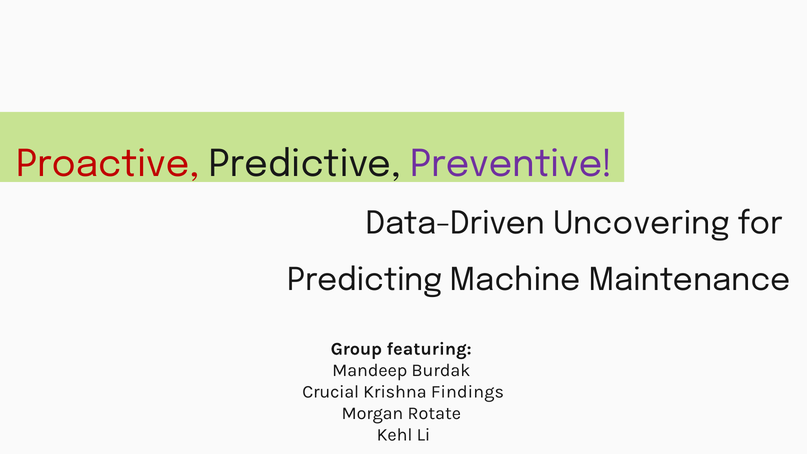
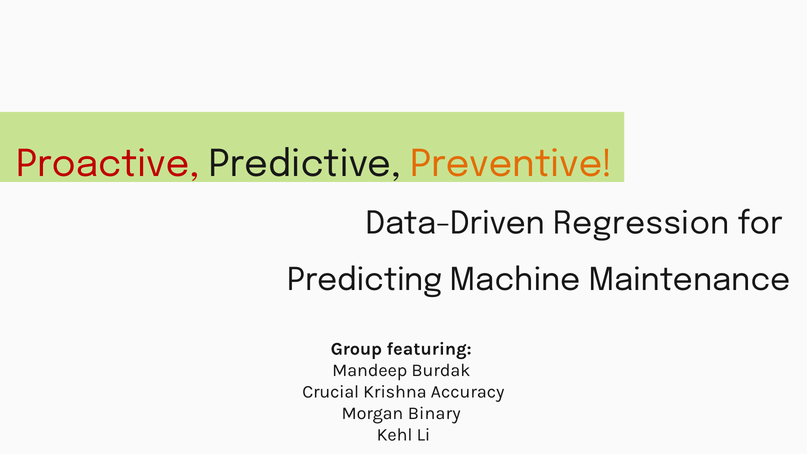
Preventive colour: purple -> orange
Uncovering: Uncovering -> Regression
Findings: Findings -> Accuracy
Rotate: Rotate -> Binary
